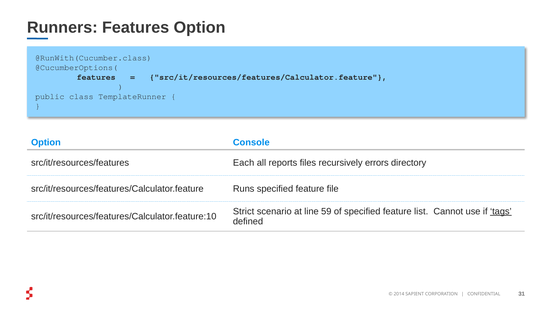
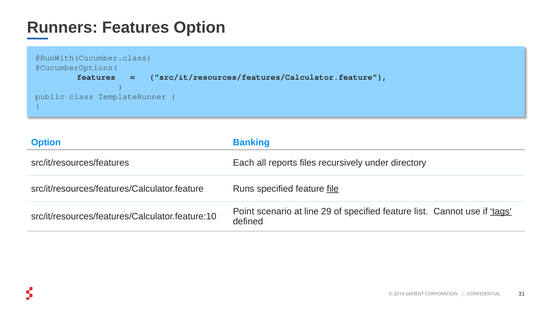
Console: Console -> Banking
errors: errors -> under
file underline: none -> present
Strict: Strict -> Point
59: 59 -> 29
